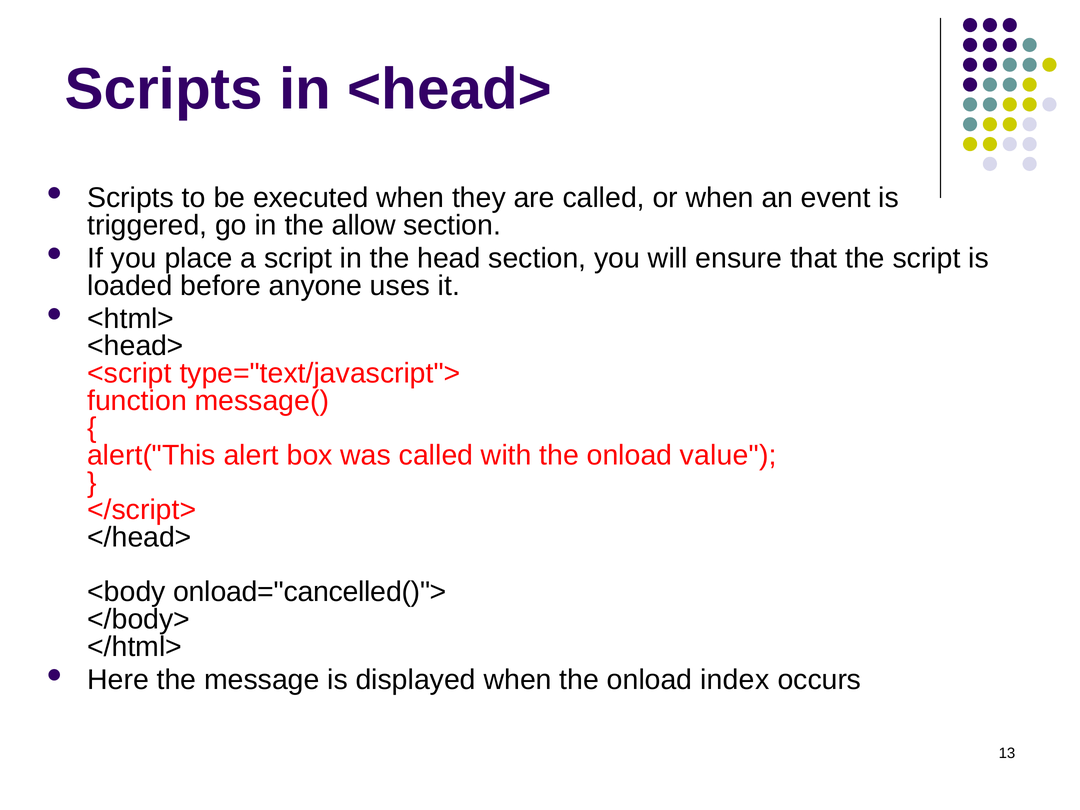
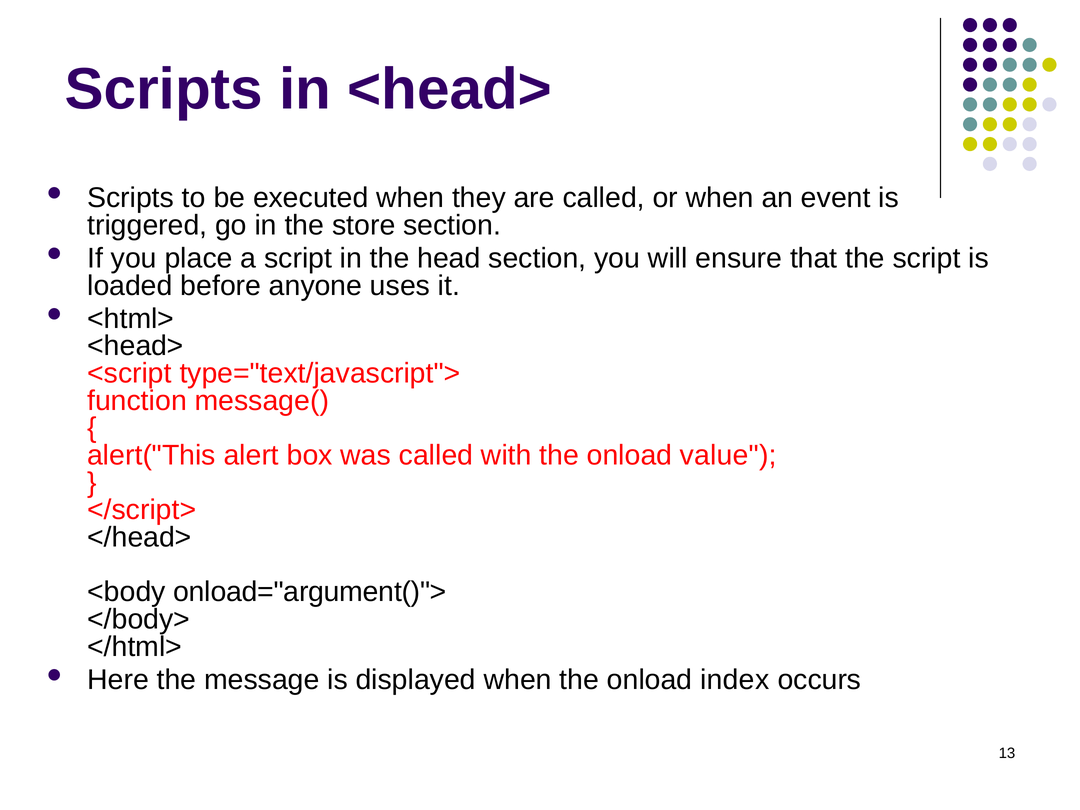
allow: allow -> store
onload="cancelled()">: onload="cancelled()"> -> onload="argument()">
